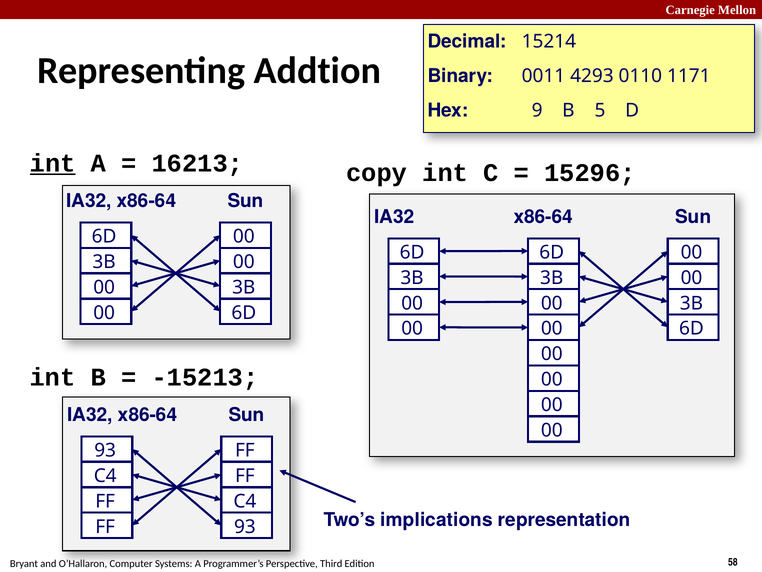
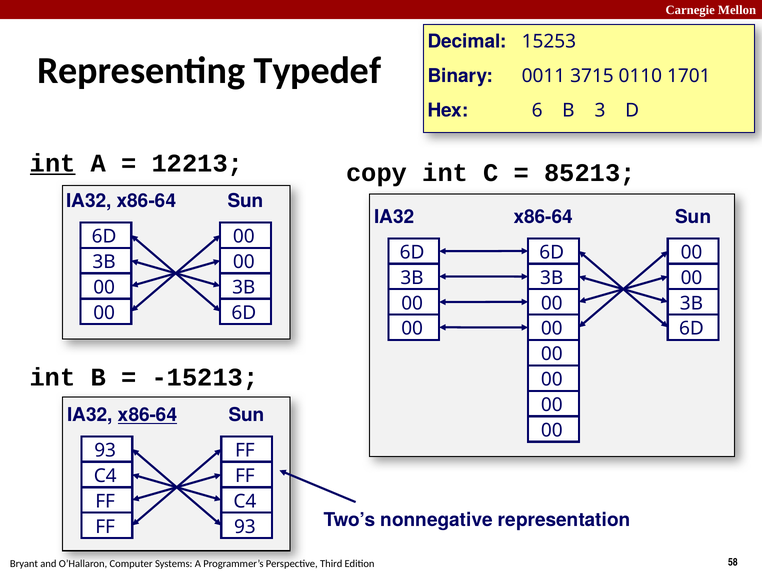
15214: 15214 -> 15253
Addtion: Addtion -> Typedef
4293: 4293 -> 3715
1171: 1171 -> 1701
9: 9 -> 6
5: 5 -> 3
16213: 16213 -> 12213
15296: 15296 -> 85213
x86-64 at (148, 415) underline: none -> present
implications: implications -> nonnegative
